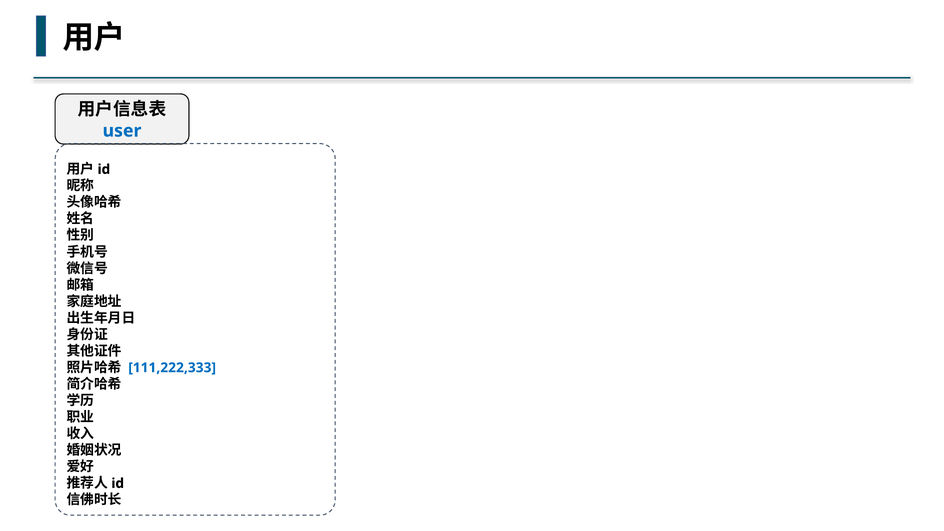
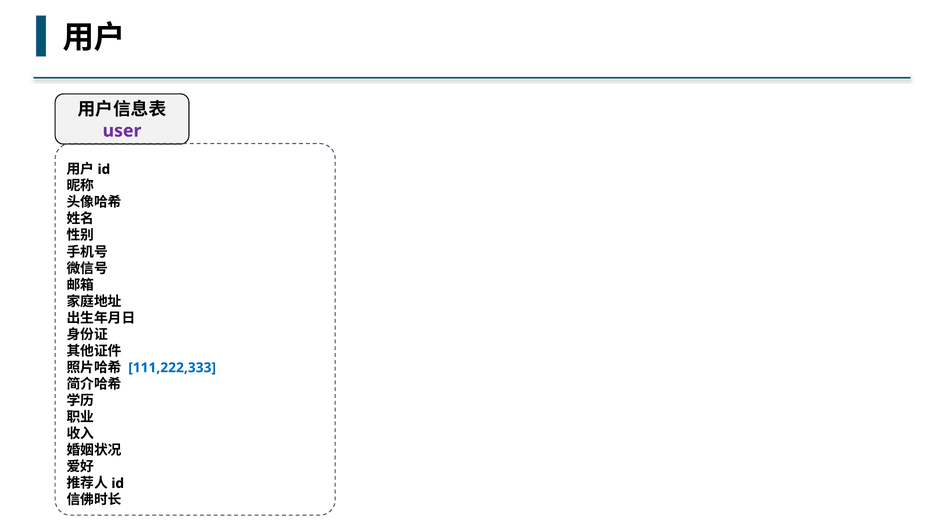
user colour: blue -> purple
